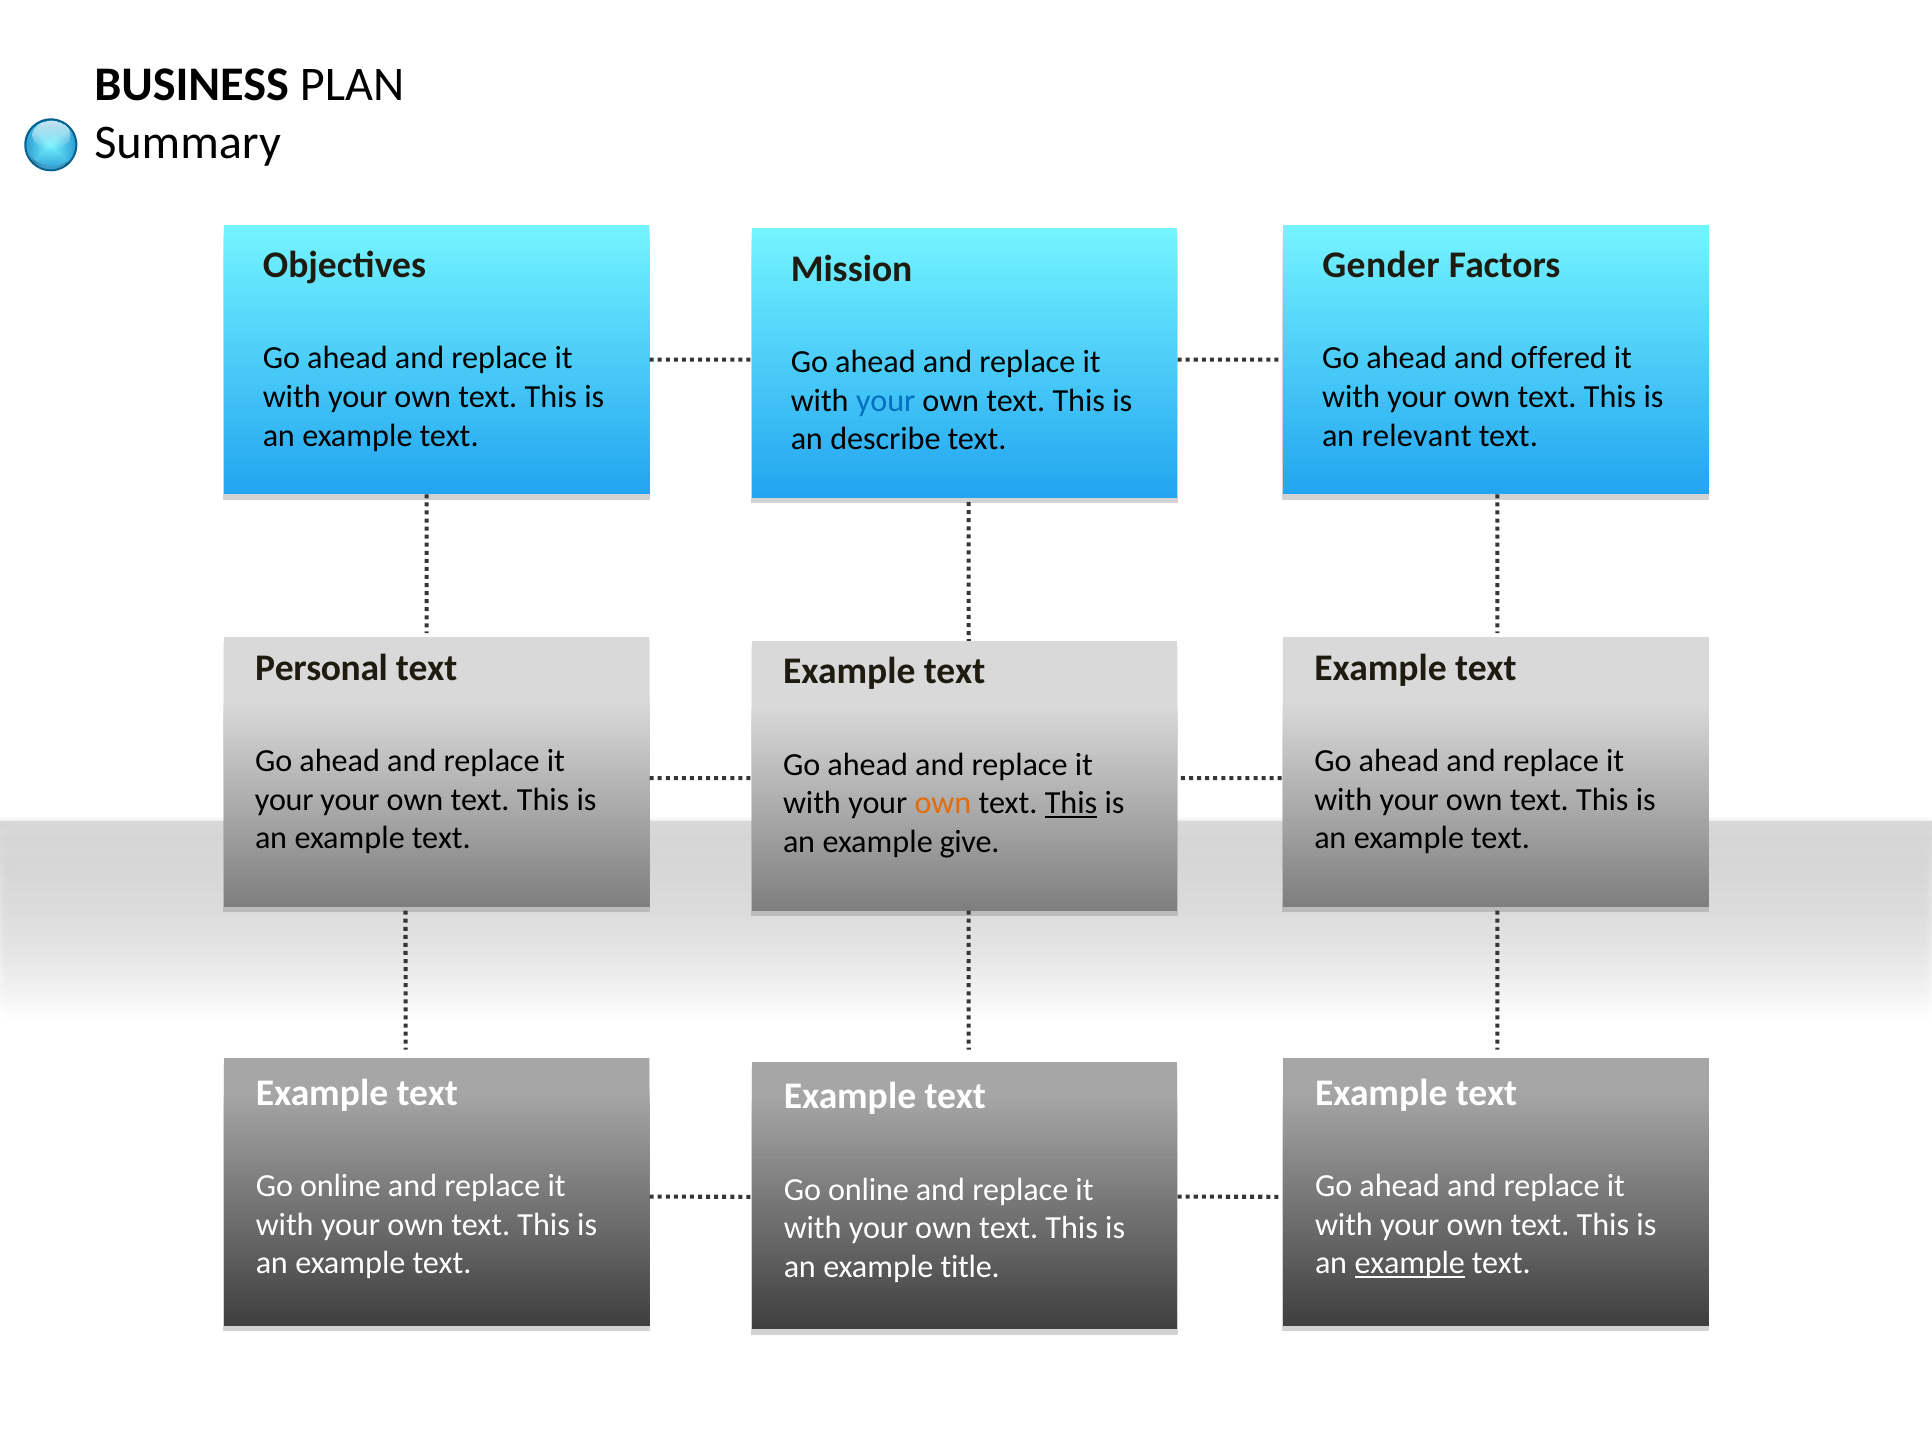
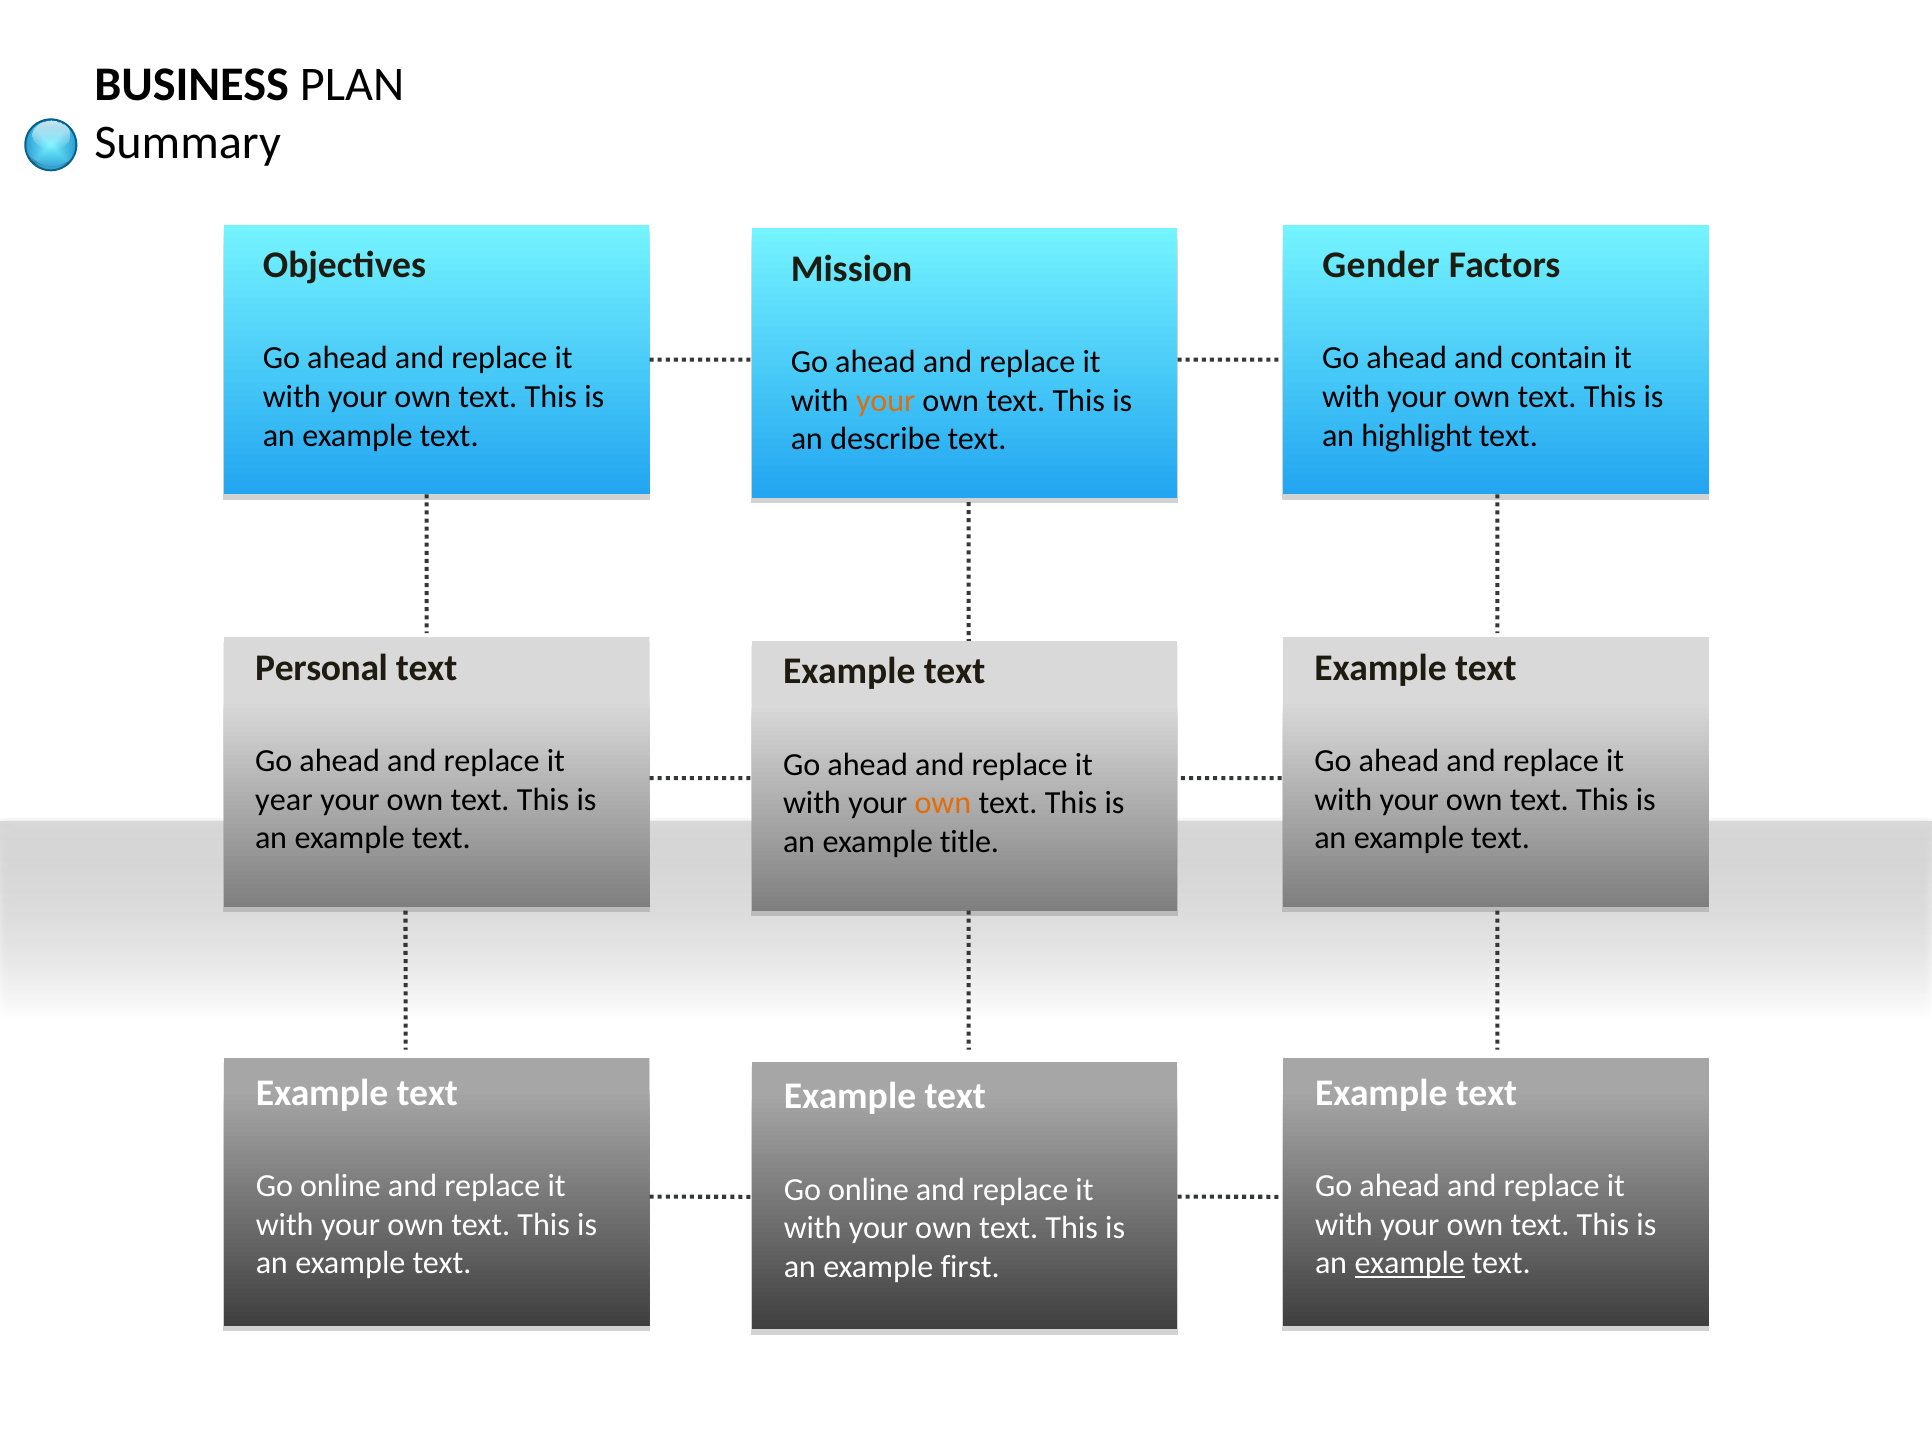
offered: offered -> contain
your at (886, 401) colour: blue -> orange
relevant: relevant -> highlight
your at (284, 800): your -> year
This at (1071, 803) underline: present -> none
give: give -> title
title: title -> first
